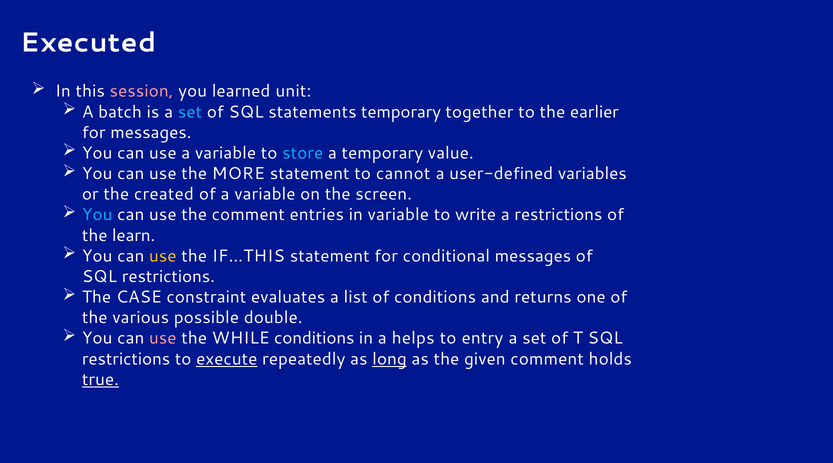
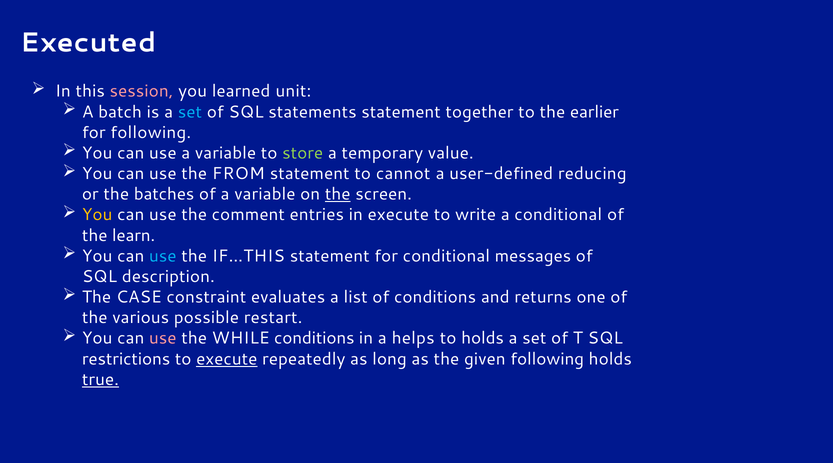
statements temporary: temporary -> statement
for messages: messages -> following
store colour: light blue -> light green
MORE: MORE -> FROM
variables: variables -> reducing
created: created -> batches
the at (338, 194) underline: none -> present
You at (97, 215) colour: light blue -> yellow
in variable: variable -> execute
a restrictions: restrictions -> conditional
use at (163, 256) colour: yellow -> light blue
restrictions at (168, 276): restrictions -> description
double: double -> restart
to entry: entry -> holds
long underline: present -> none
given comment: comment -> following
